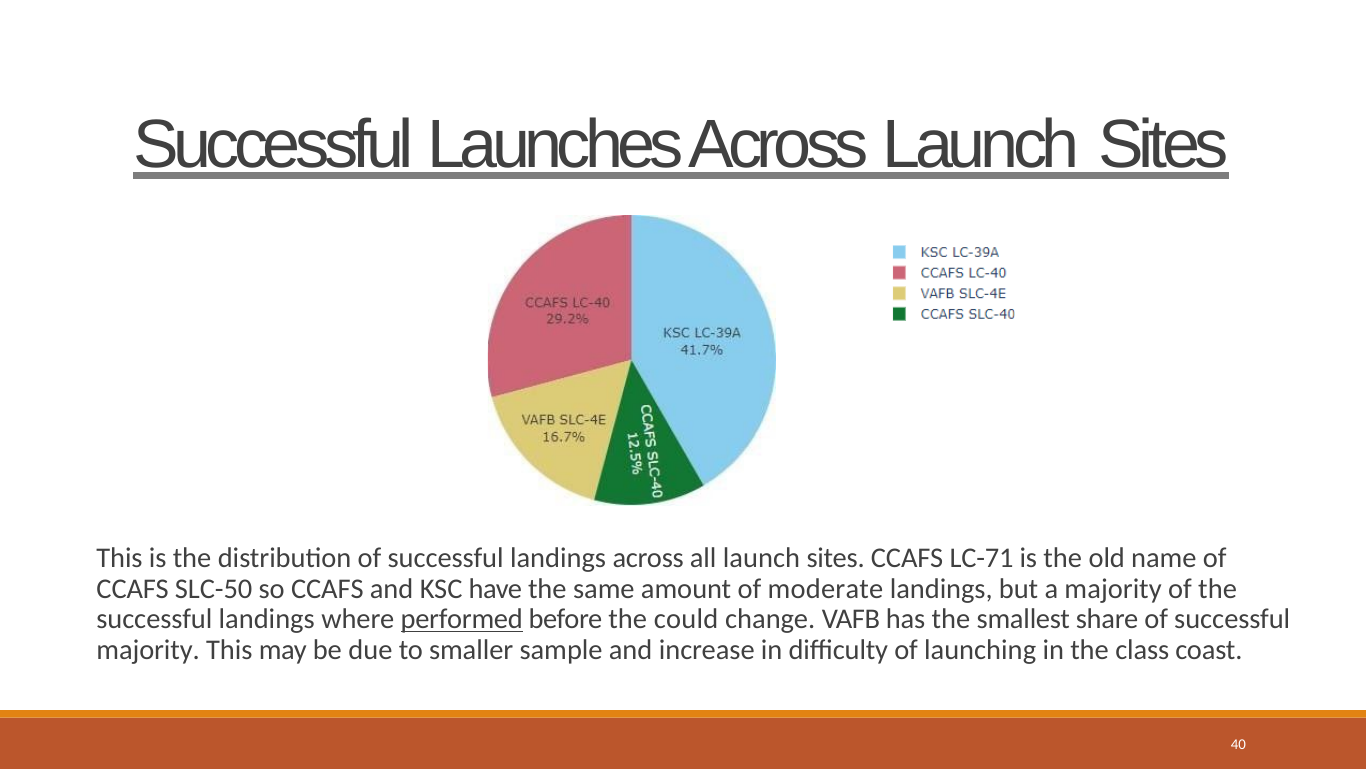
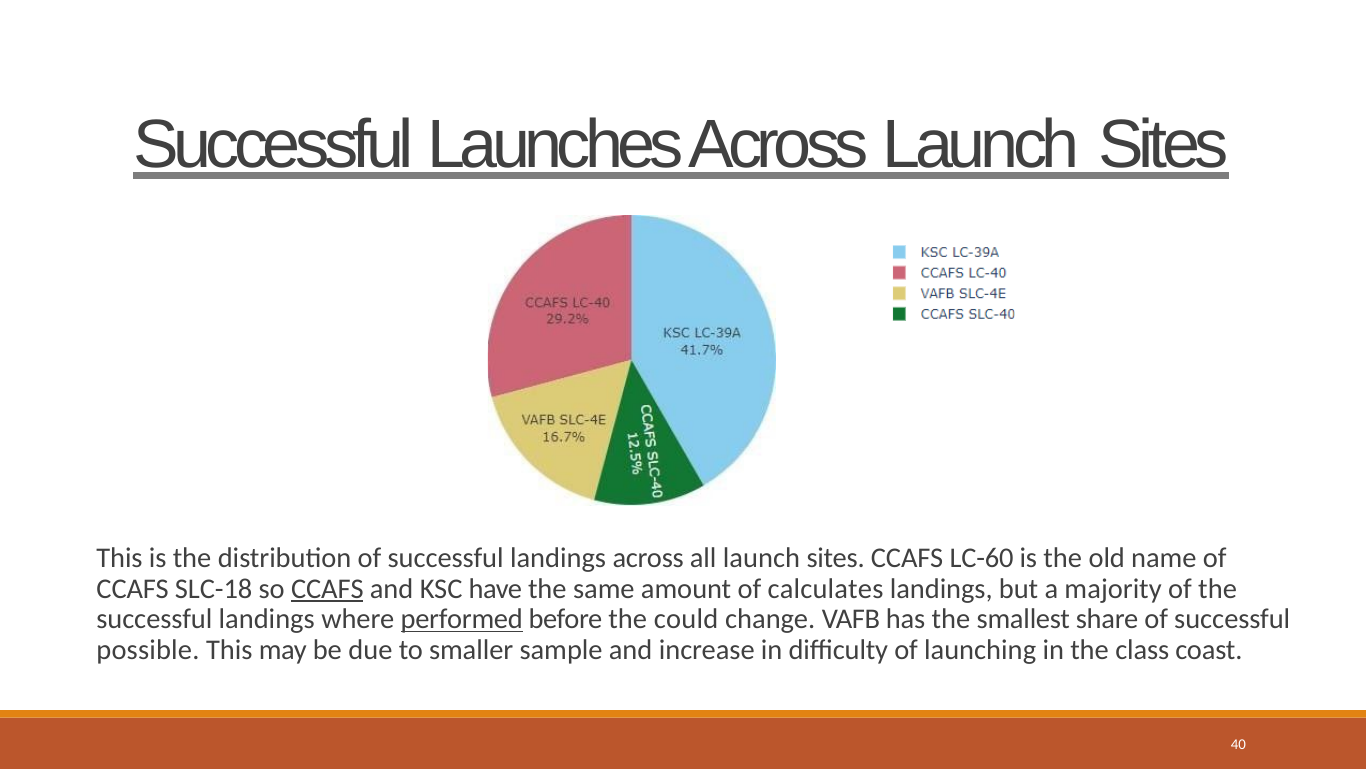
LC-71: LC-71 -> LC-60
SLC-50: SLC-50 -> SLC-18
CCAFS at (327, 588) underline: none -> present
moderate: moderate -> calculates
majority at (148, 650): majority -> possible
